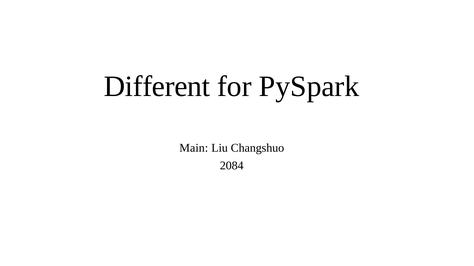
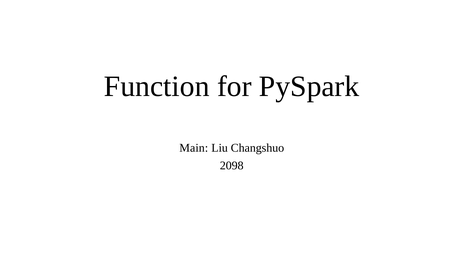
Different: Different -> Function
2084: 2084 -> 2098
